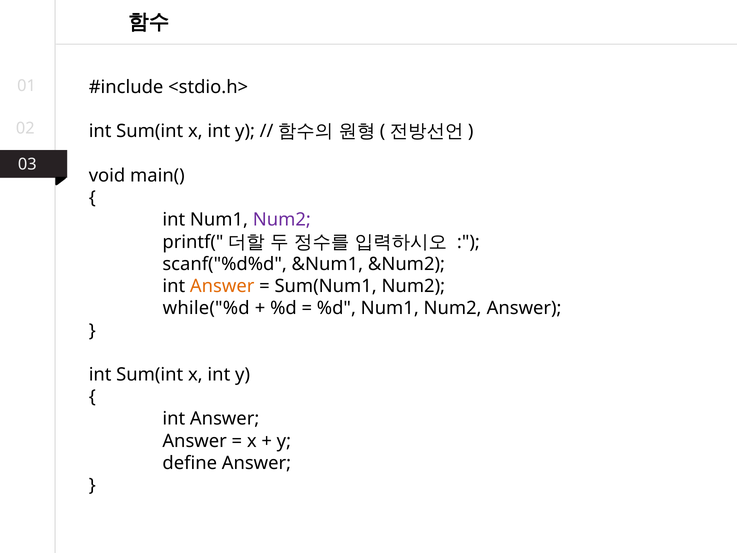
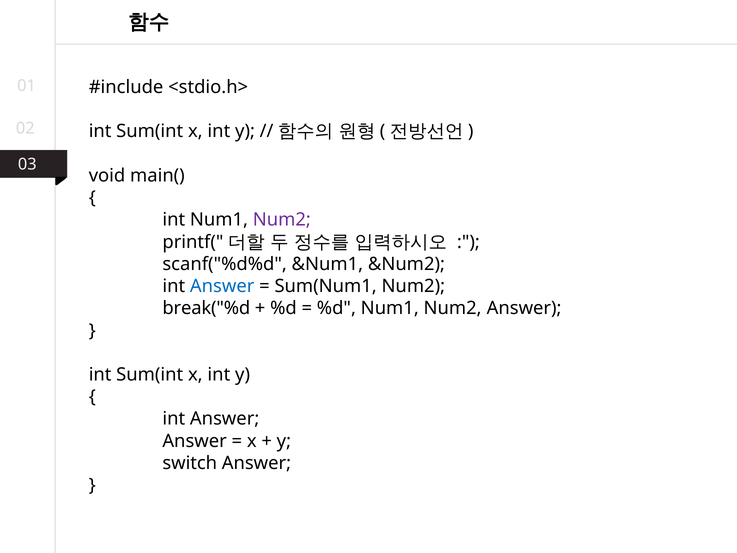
Answer at (222, 286) colour: orange -> blue
while("%d: while("%d -> break("%d
define: define -> switch
